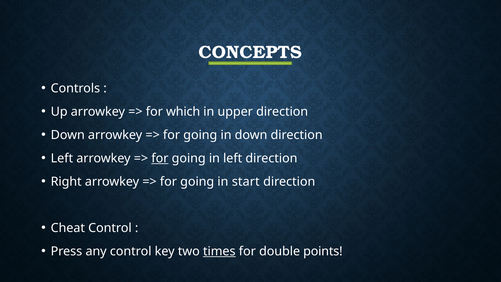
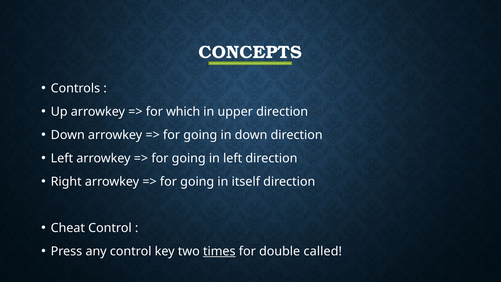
for at (160, 158) underline: present -> none
start: start -> itself
points: points -> called
